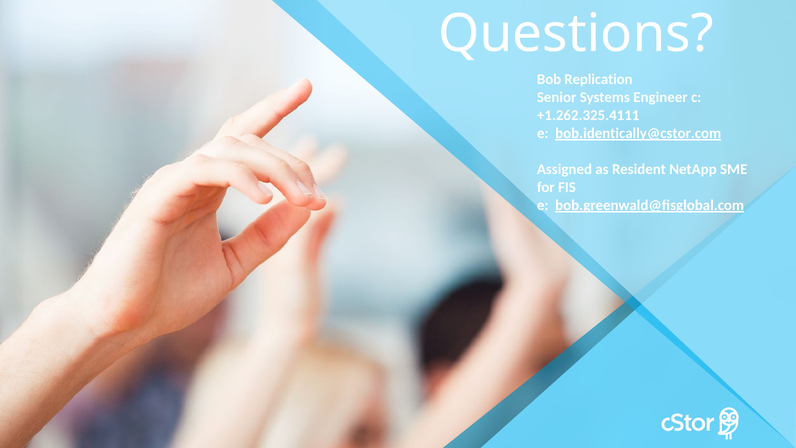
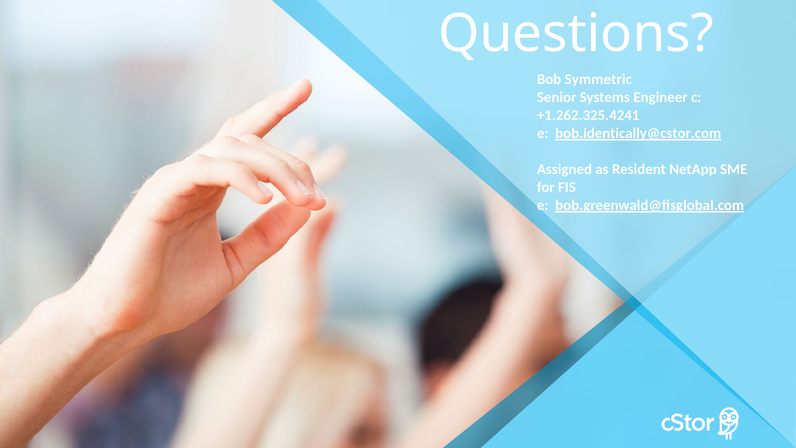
Replication: Replication -> Symmetric
+1.262.325.4111: +1.262.325.4111 -> +1.262.325.4241
